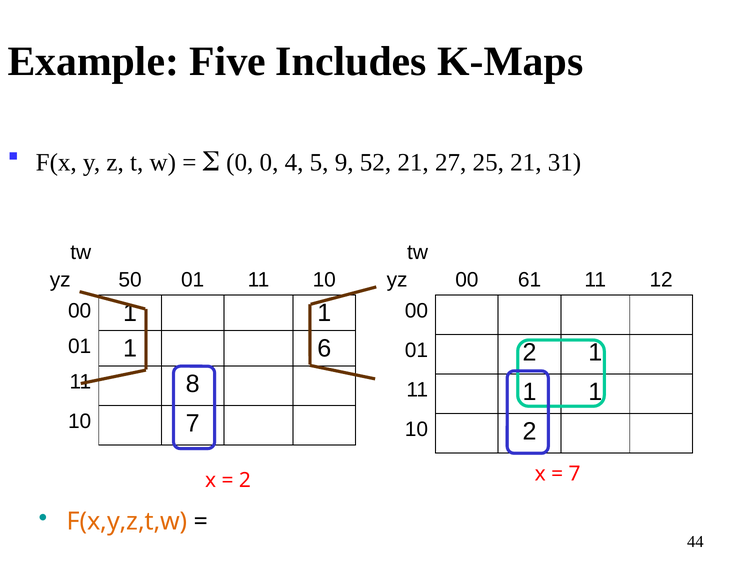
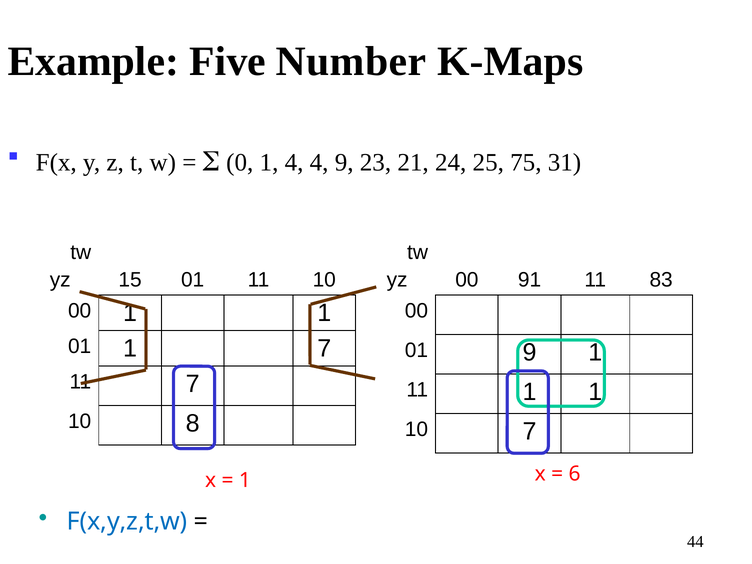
Includes: Includes -> Number
0 0: 0 -> 1
4 5: 5 -> 4
52: 52 -> 23
27: 27 -> 24
25 21: 21 -> 75
50: 50 -> 15
61: 61 -> 91
12: 12 -> 83
1 6: 6 -> 7
01 2: 2 -> 9
8 at (193, 384): 8 -> 7
10 7: 7 -> 8
10 2: 2 -> 7
2 at (245, 480): 2 -> 1
7 at (575, 474): 7 -> 6
F(x,y,z,t,w colour: orange -> blue
